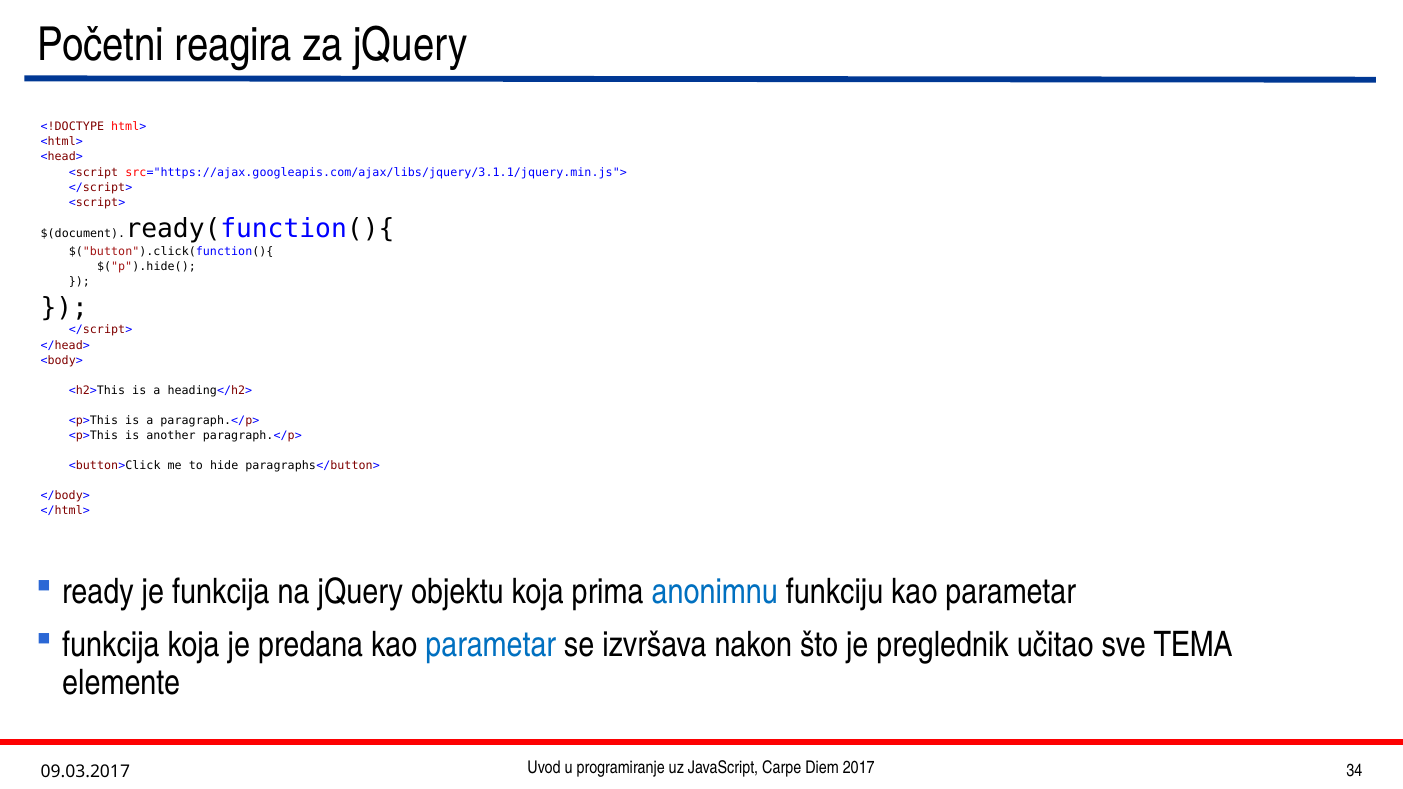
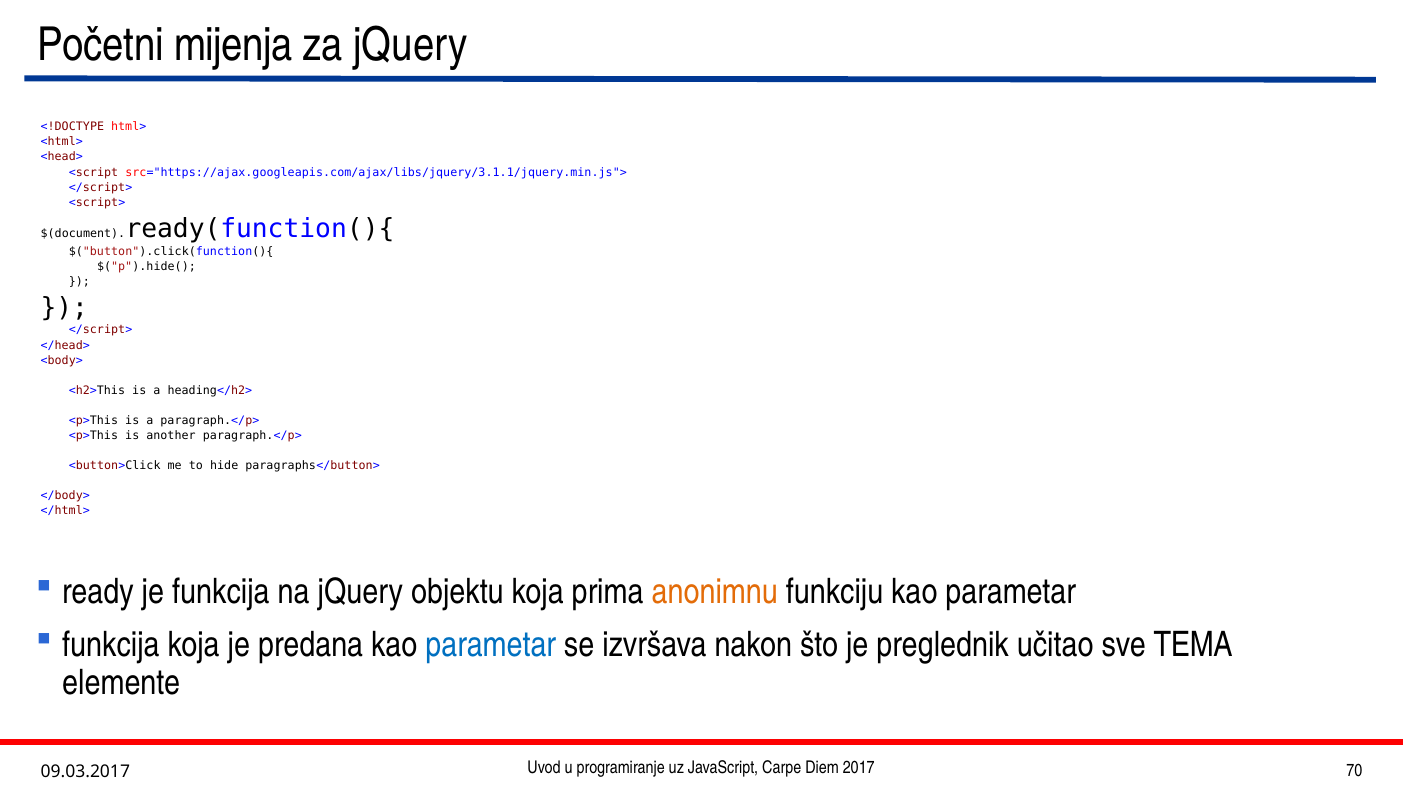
reagira: reagira -> mijenja
anonimnu colour: blue -> orange
34: 34 -> 70
